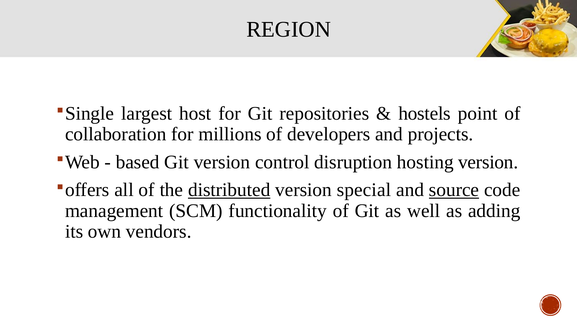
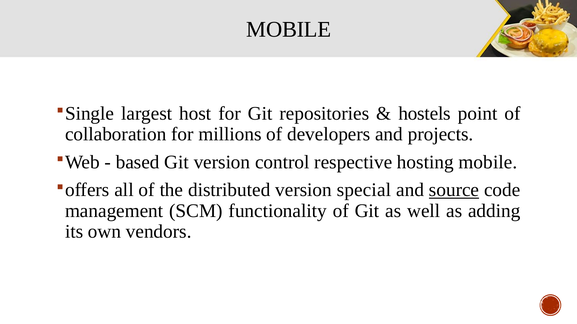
REGION at (289, 30): REGION -> MOBILE
disruption: disruption -> respective
hosting version: version -> mobile
distributed underline: present -> none
